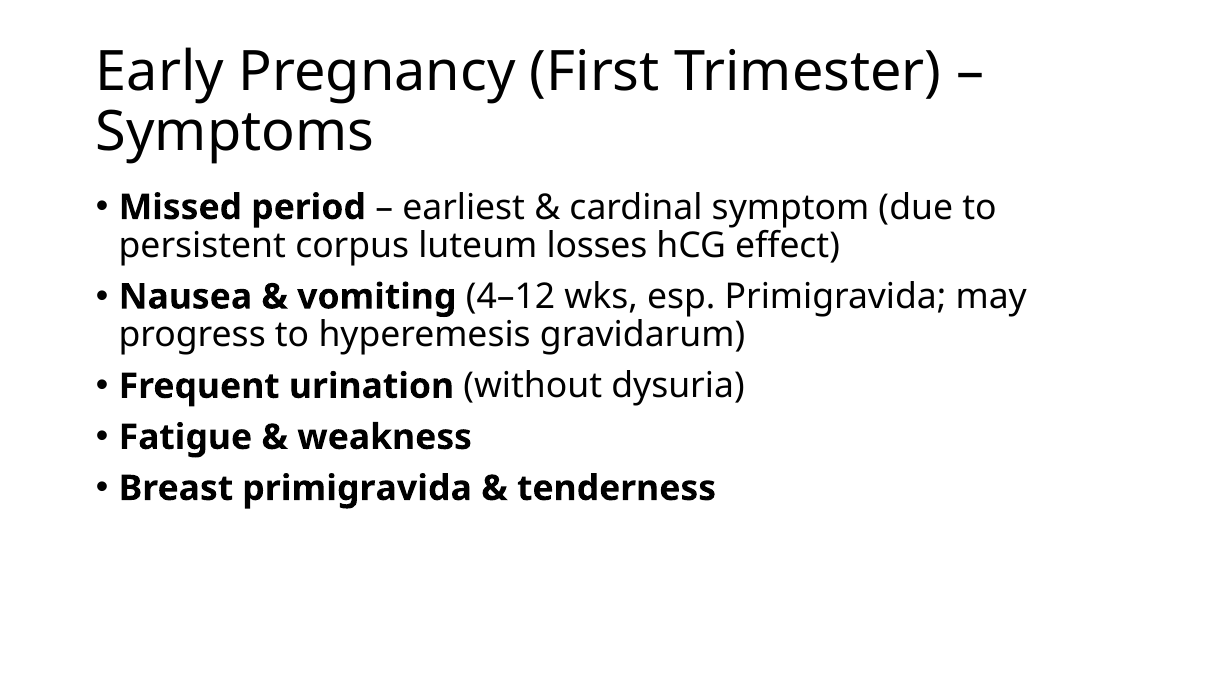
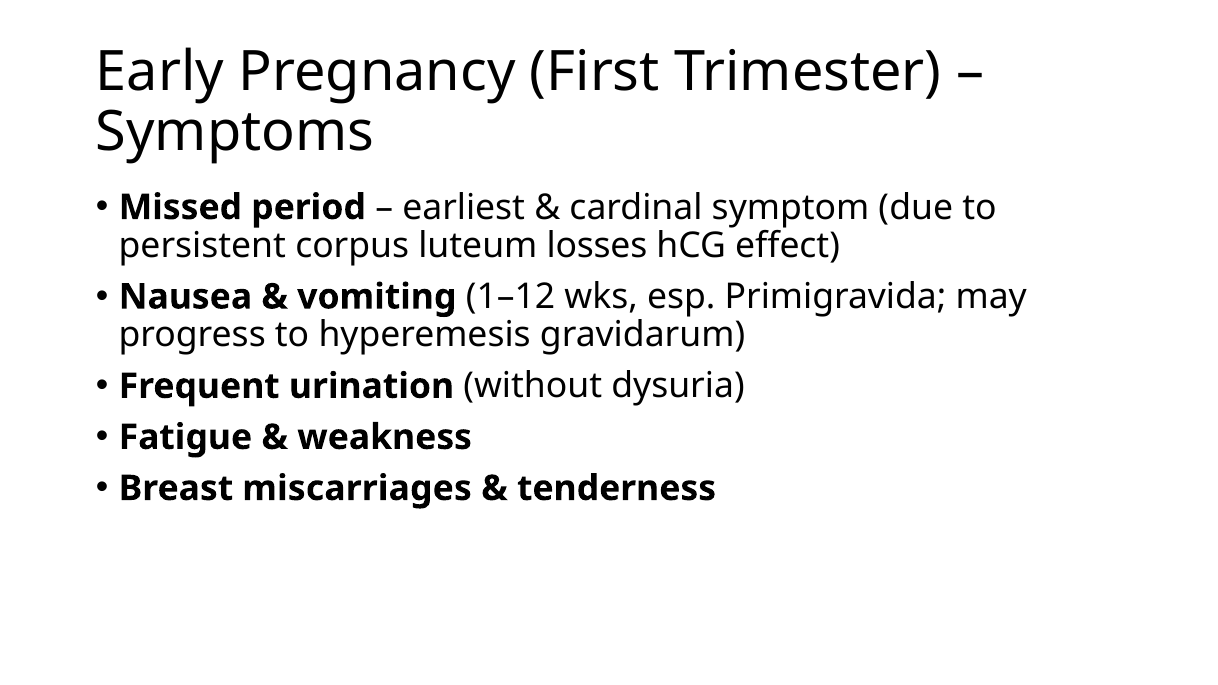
4–12: 4–12 -> 1–12
Breast primigravida: primigravida -> miscarriages
